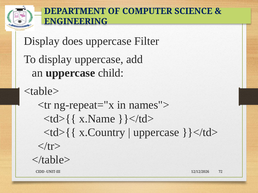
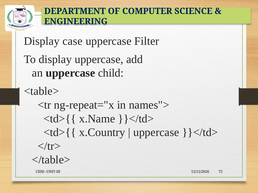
does: does -> case
